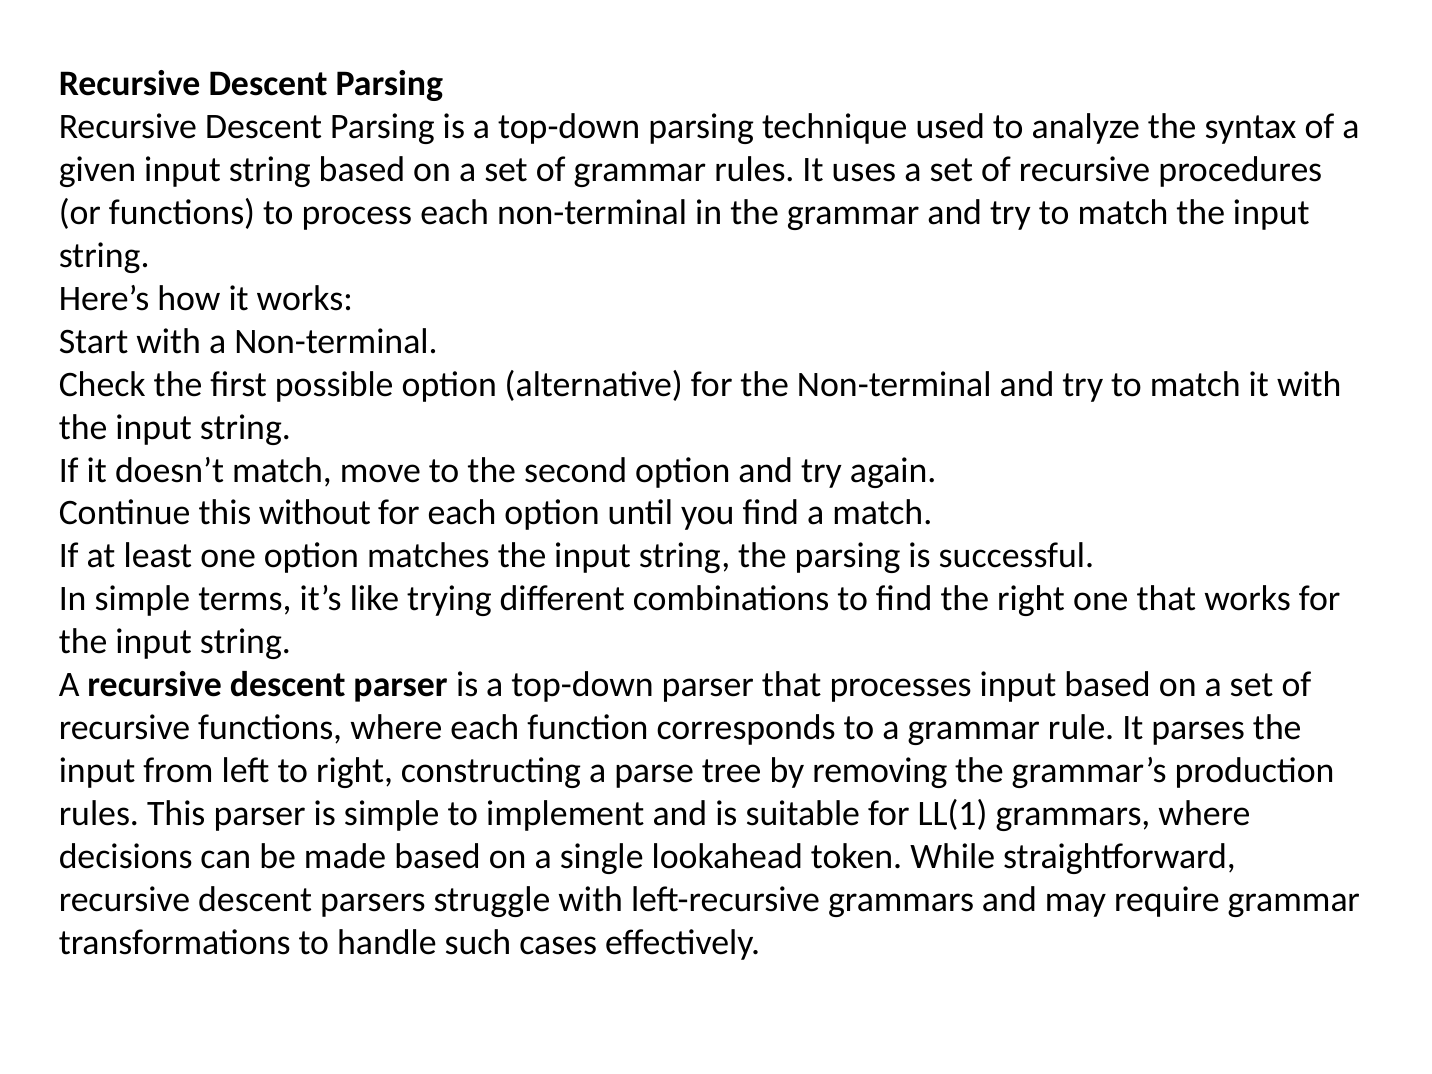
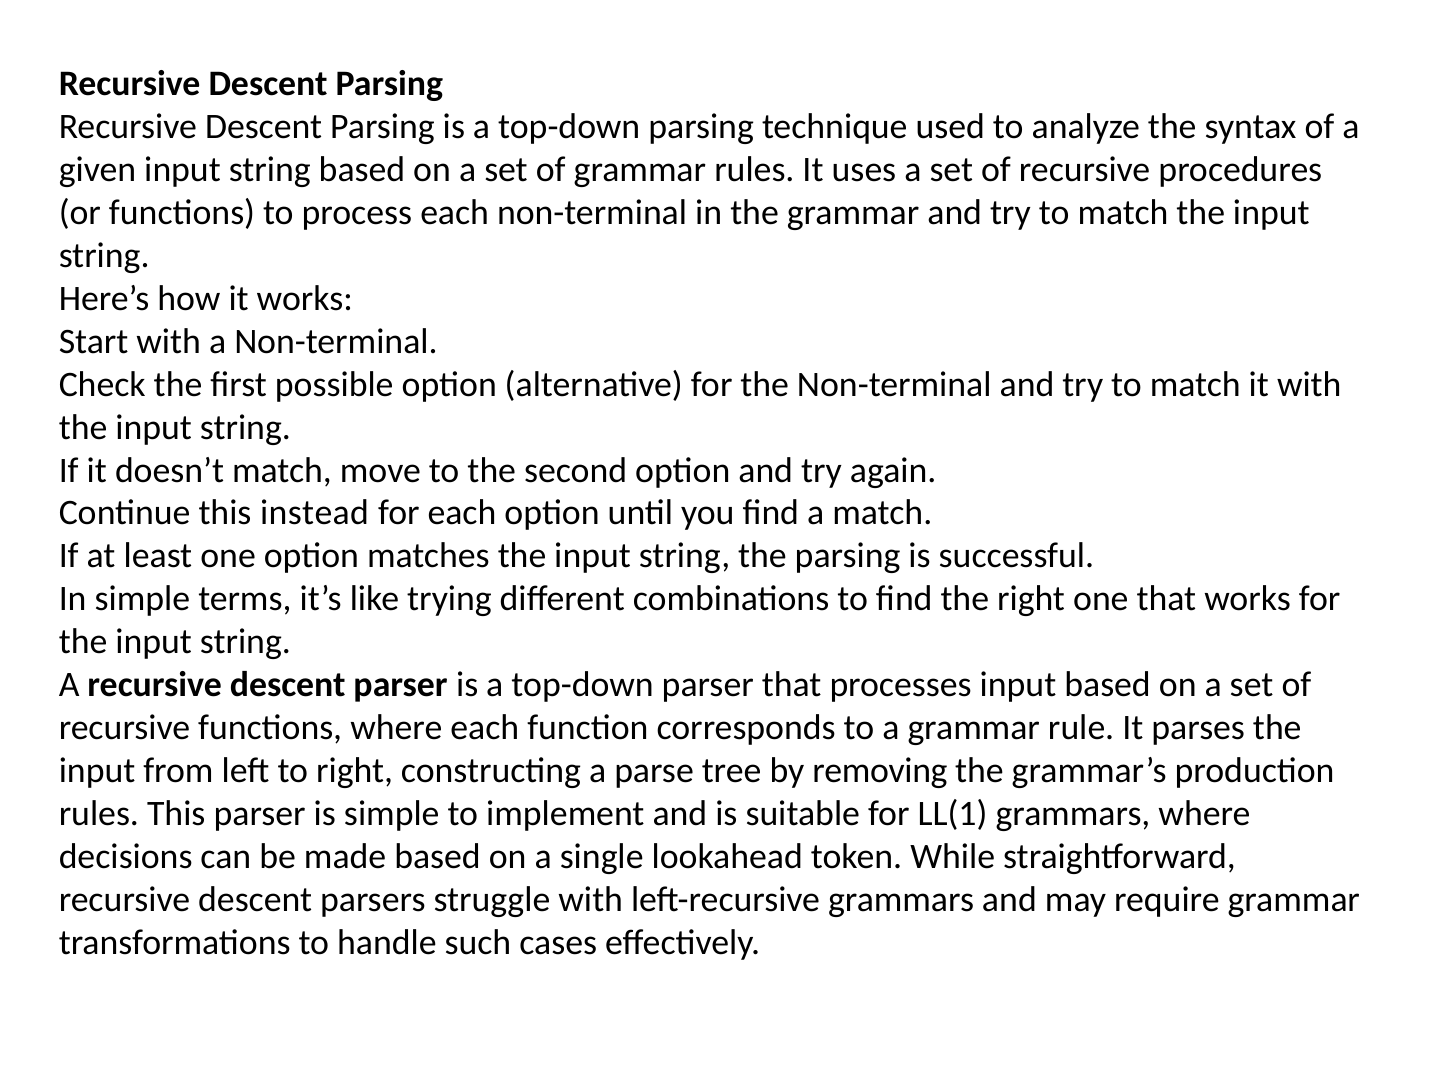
without: without -> instead
